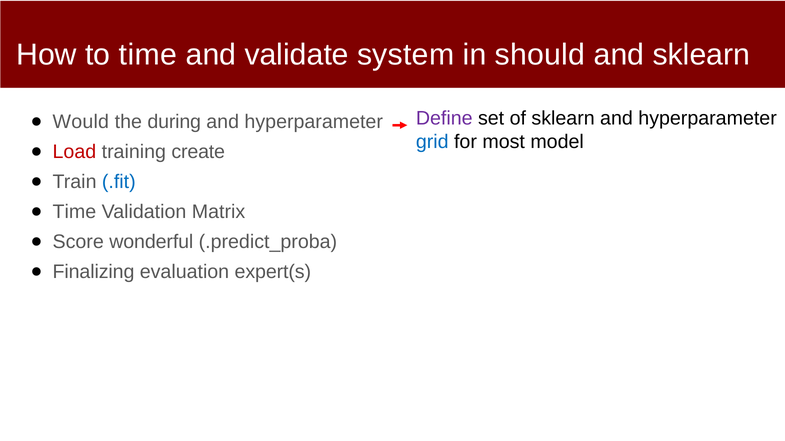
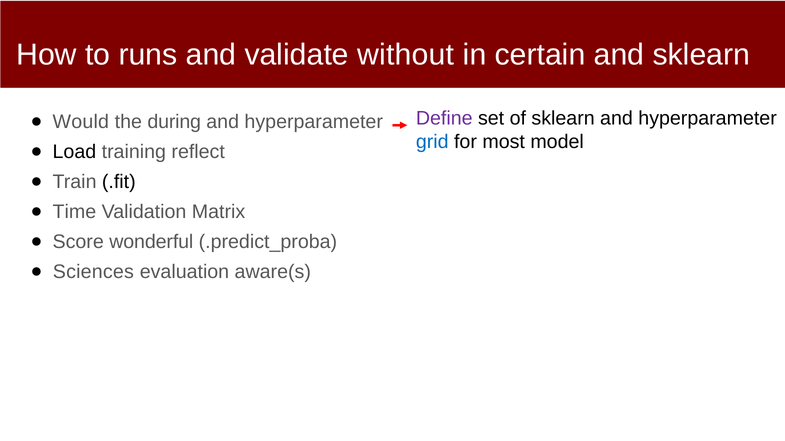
to time: time -> runs
system: system -> without
should: should -> certain
Load colour: red -> black
create: create -> reflect
.fit colour: blue -> black
Finalizing: Finalizing -> Sciences
expert(s: expert(s -> aware(s
